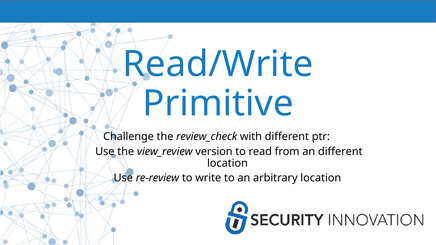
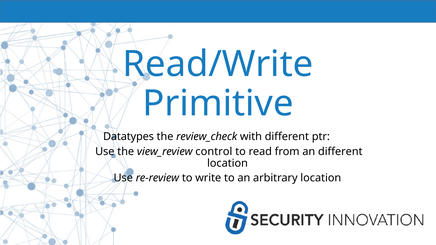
Challenge: Challenge -> Datatypes
version: version -> control
